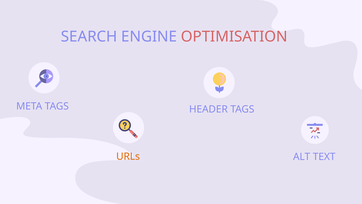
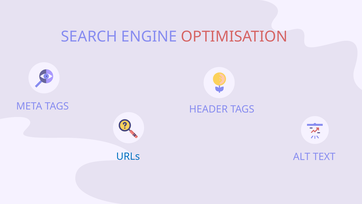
URLs colour: orange -> blue
